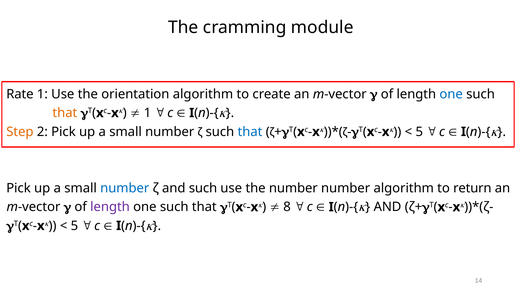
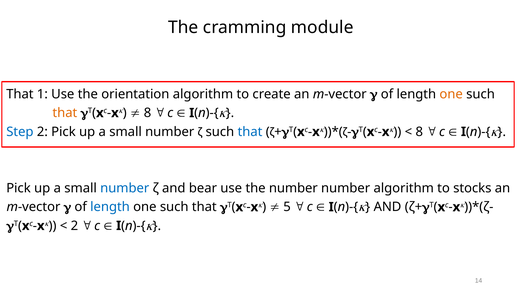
Rate at (20, 94): Rate -> That
one at (451, 94) colour: blue -> orange
1 at (148, 113): 1 -> 8
Step colour: orange -> blue
5 at (419, 132): 5 -> 8
and such: such -> bear
return: return -> stocks
length at (110, 207) colour: purple -> blue
8: 8 -> 5
5 at (74, 225): 5 -> 2
